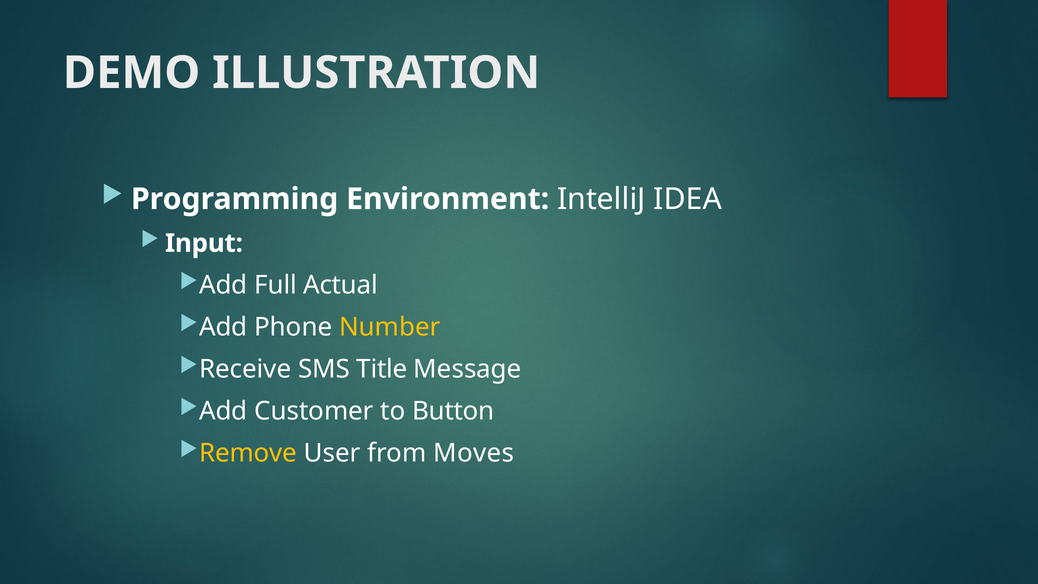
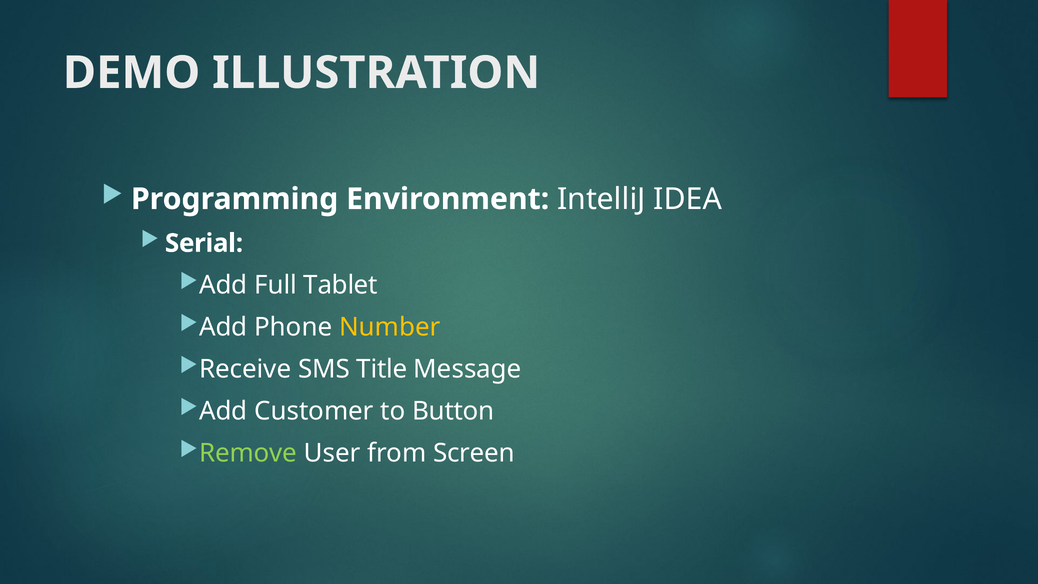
Input: Input -> Serial
Actual: Actual -> Tablet
Remove colour: yellow -> light green
Moves: Moves -> Screen
